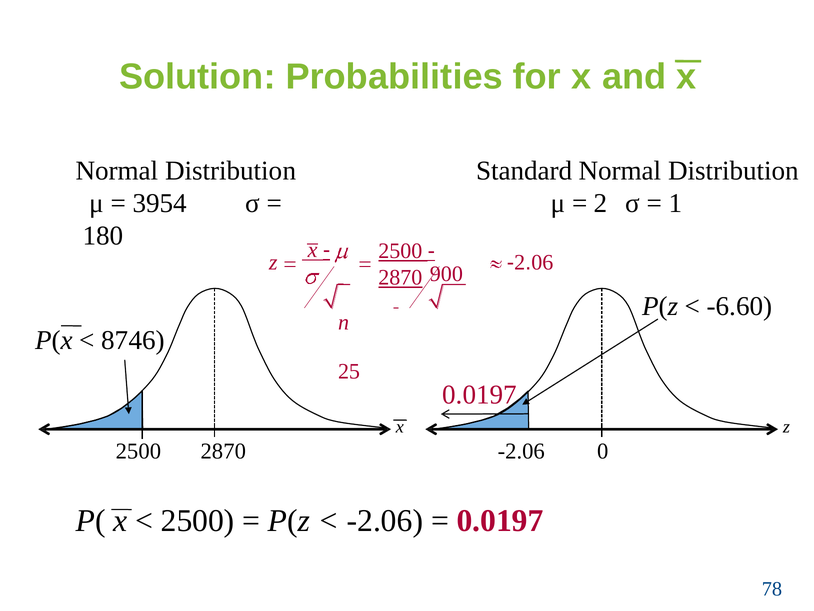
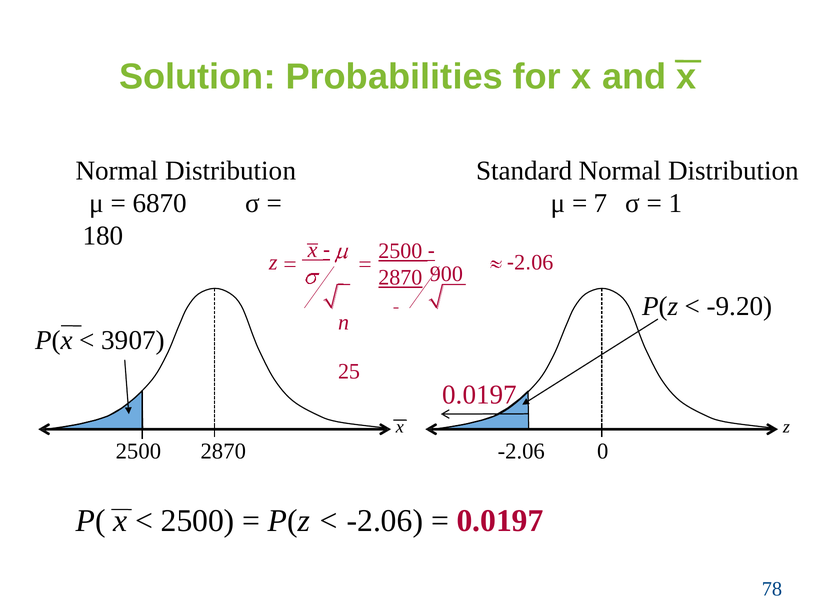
3954: 3954 -> 6870
2: 2 -> 7
-6.60: -6.60 -> -9.20
8746: 8746 -> 3907
